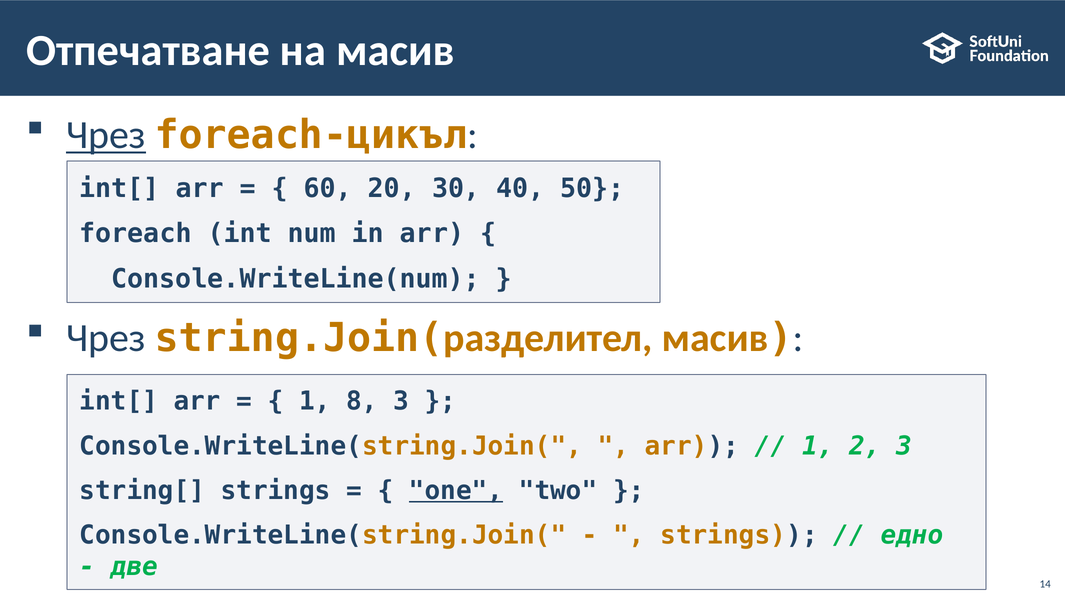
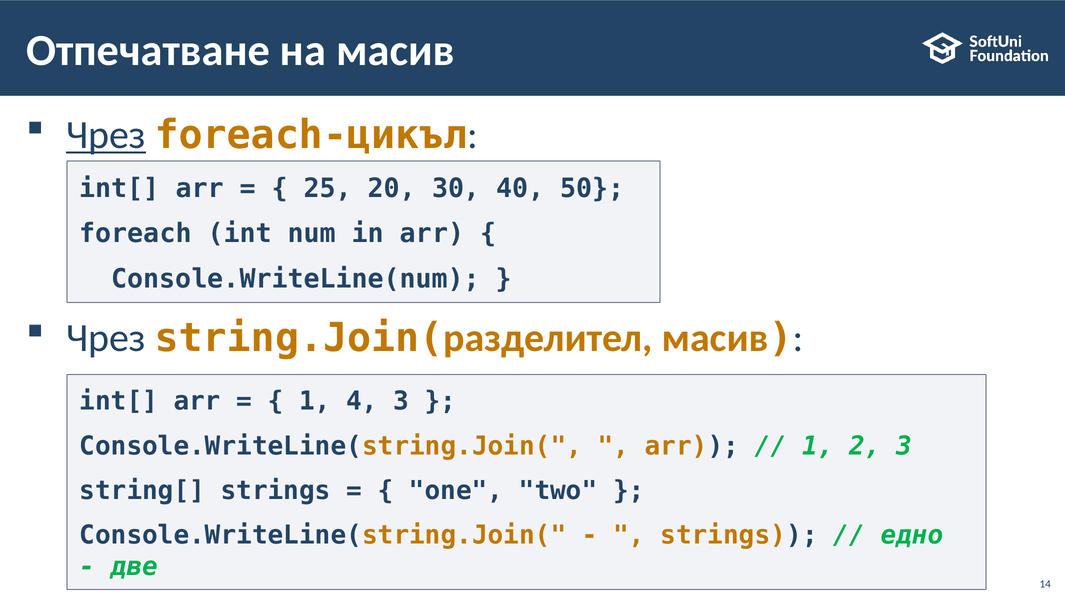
60: 60 -> 25
8: 8 -> 4
one underline: present -> none
